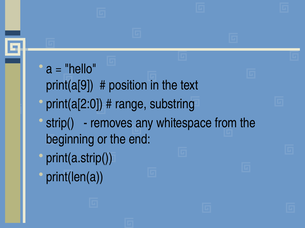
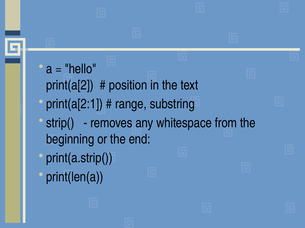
print(a[9: print(a[9 -> print(a[2
print(a[2:0: print(a[2:0 -> print(a[2:1
